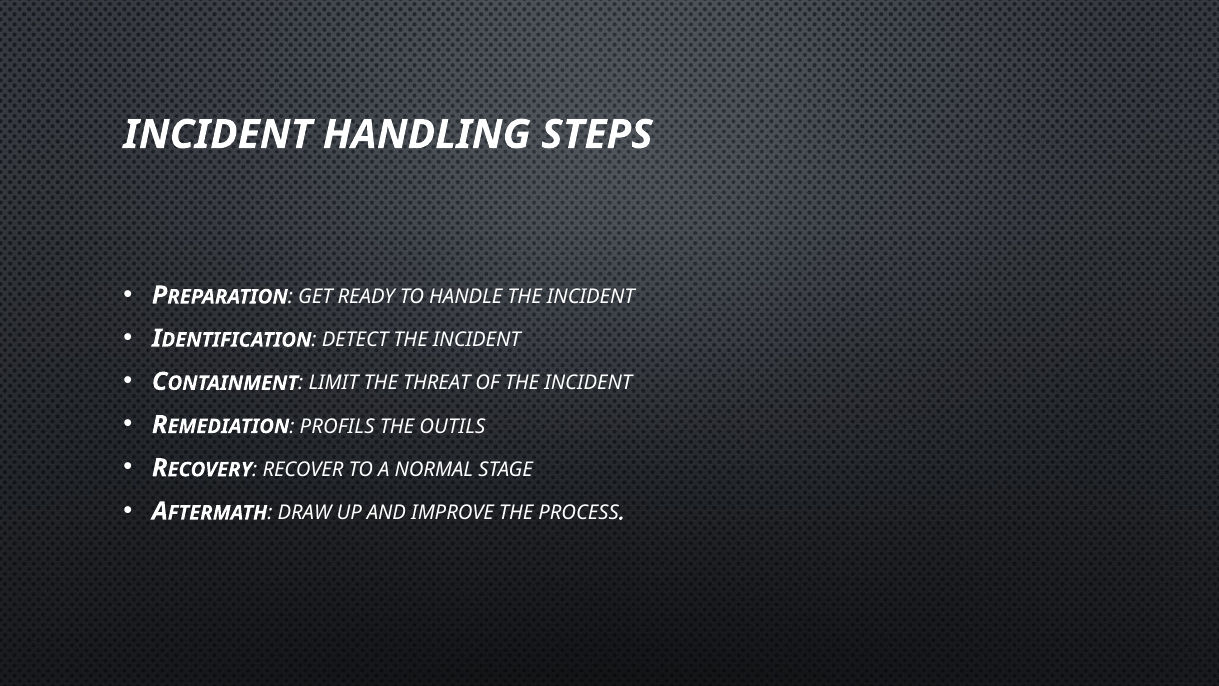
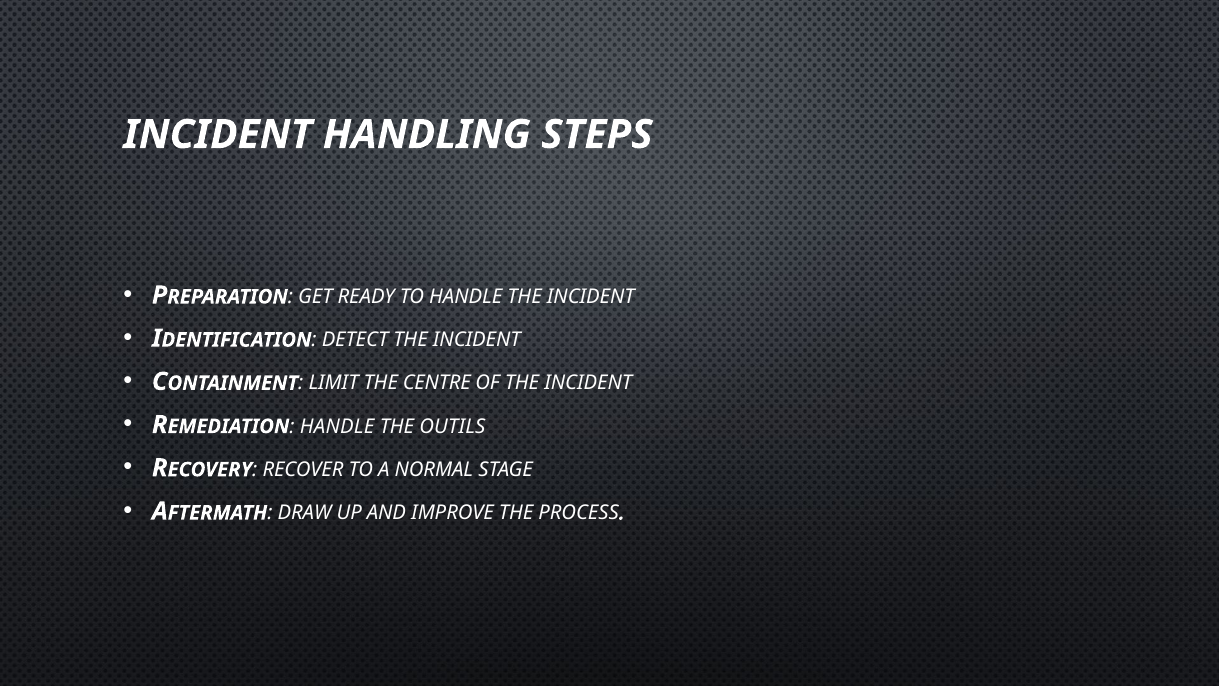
THREAT: THREAT -> CENTRE
REMEDIATION PROFILS: PROFILS -> HANDLE
